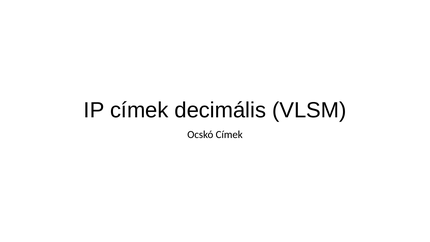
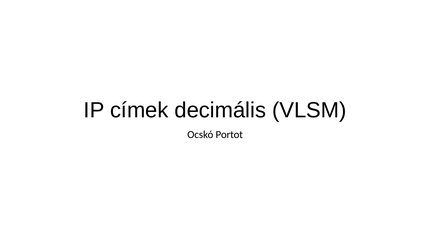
Ocskó Címek: Címek -> Portot
